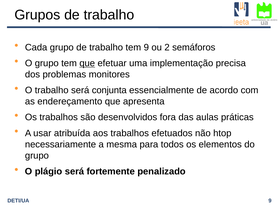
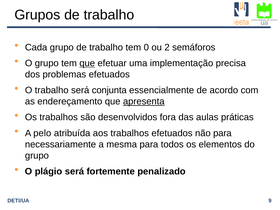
tem 9: 9 -> 0
problemas monitores: monitores -> efetuados
apresenta underline: none -> present
usar: usar -> pelo
não htop: htop -> para
